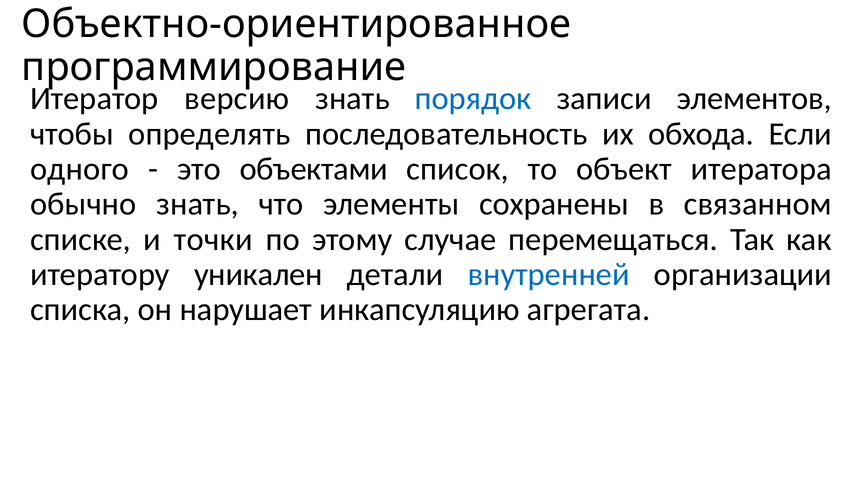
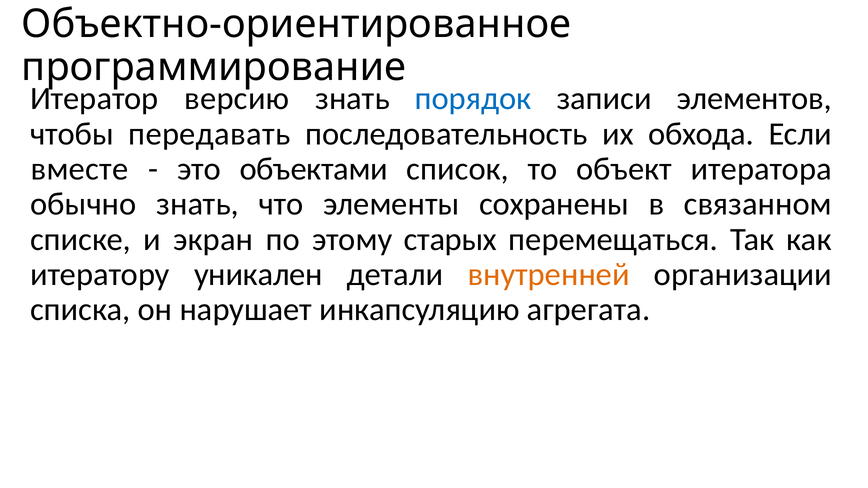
определять: определять -> передавать
одного: одного -> вместе
точки: точки -> экран
случае: случае -> старых
внутренней colour: blue -> orange
